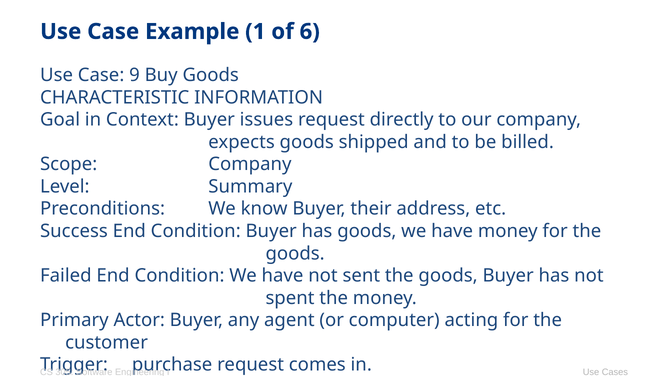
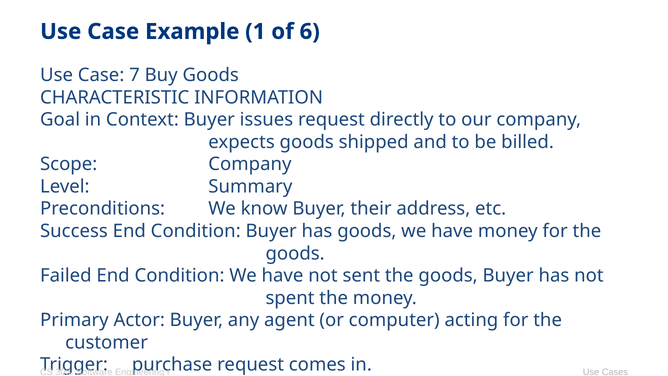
9: 9 -> 7
